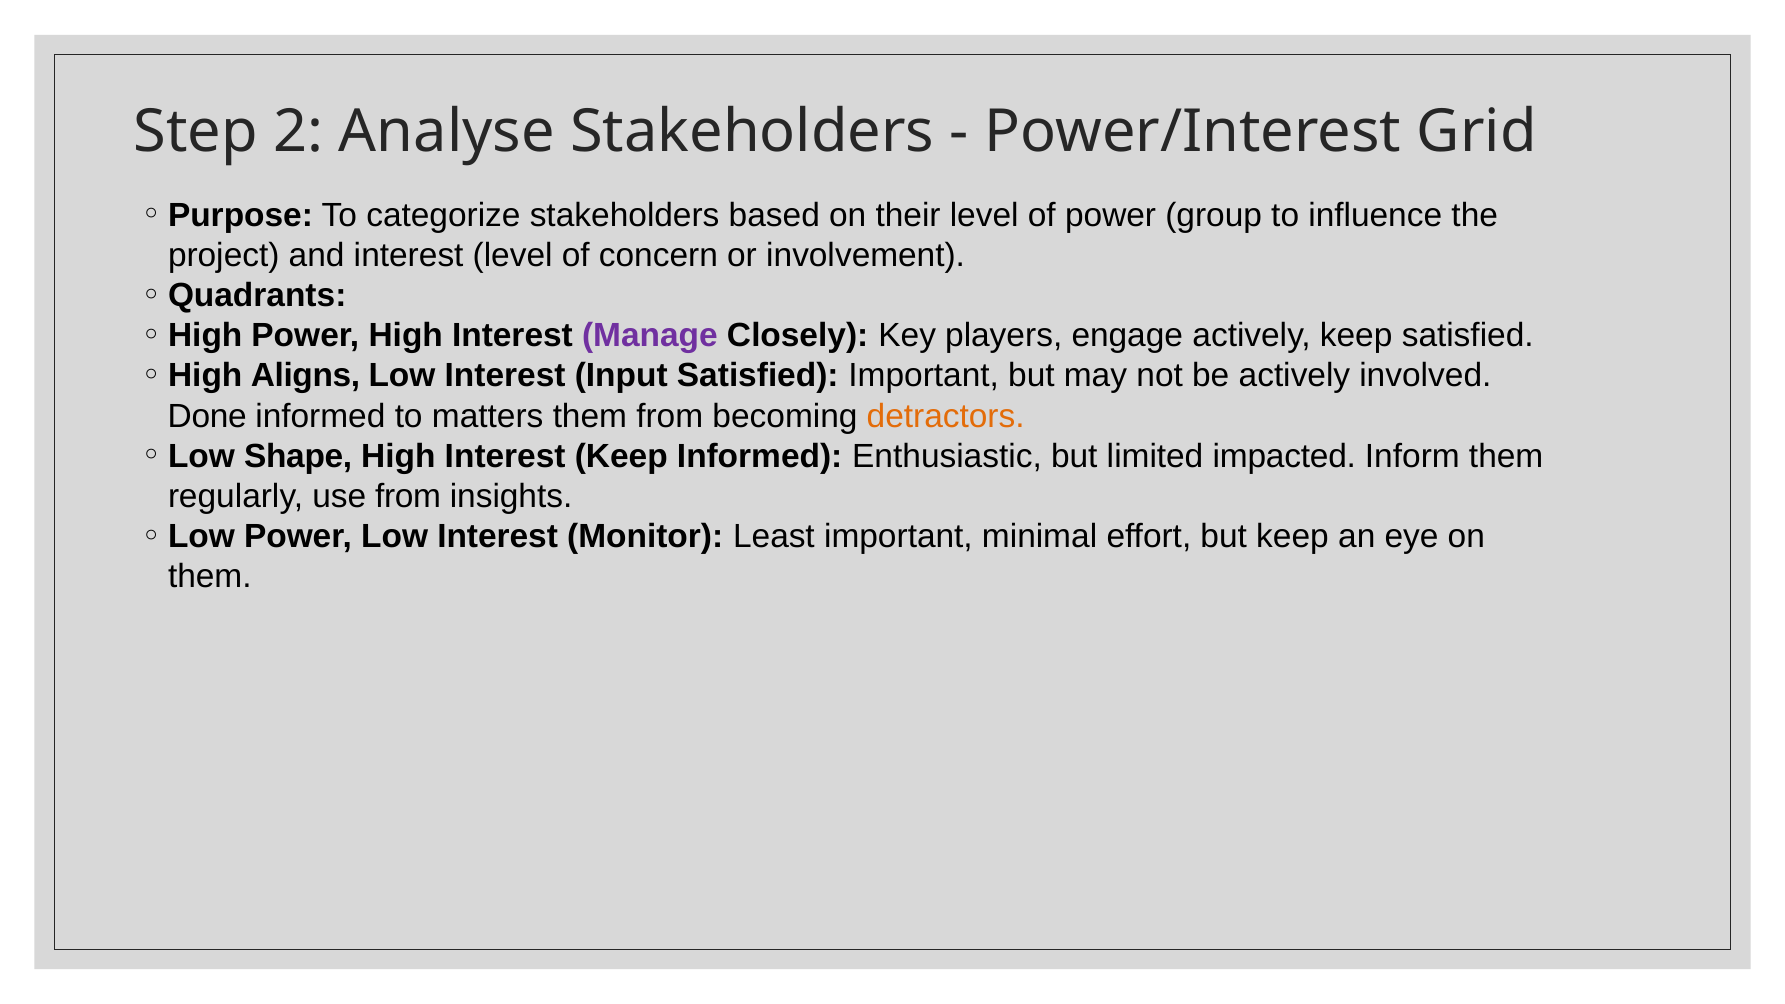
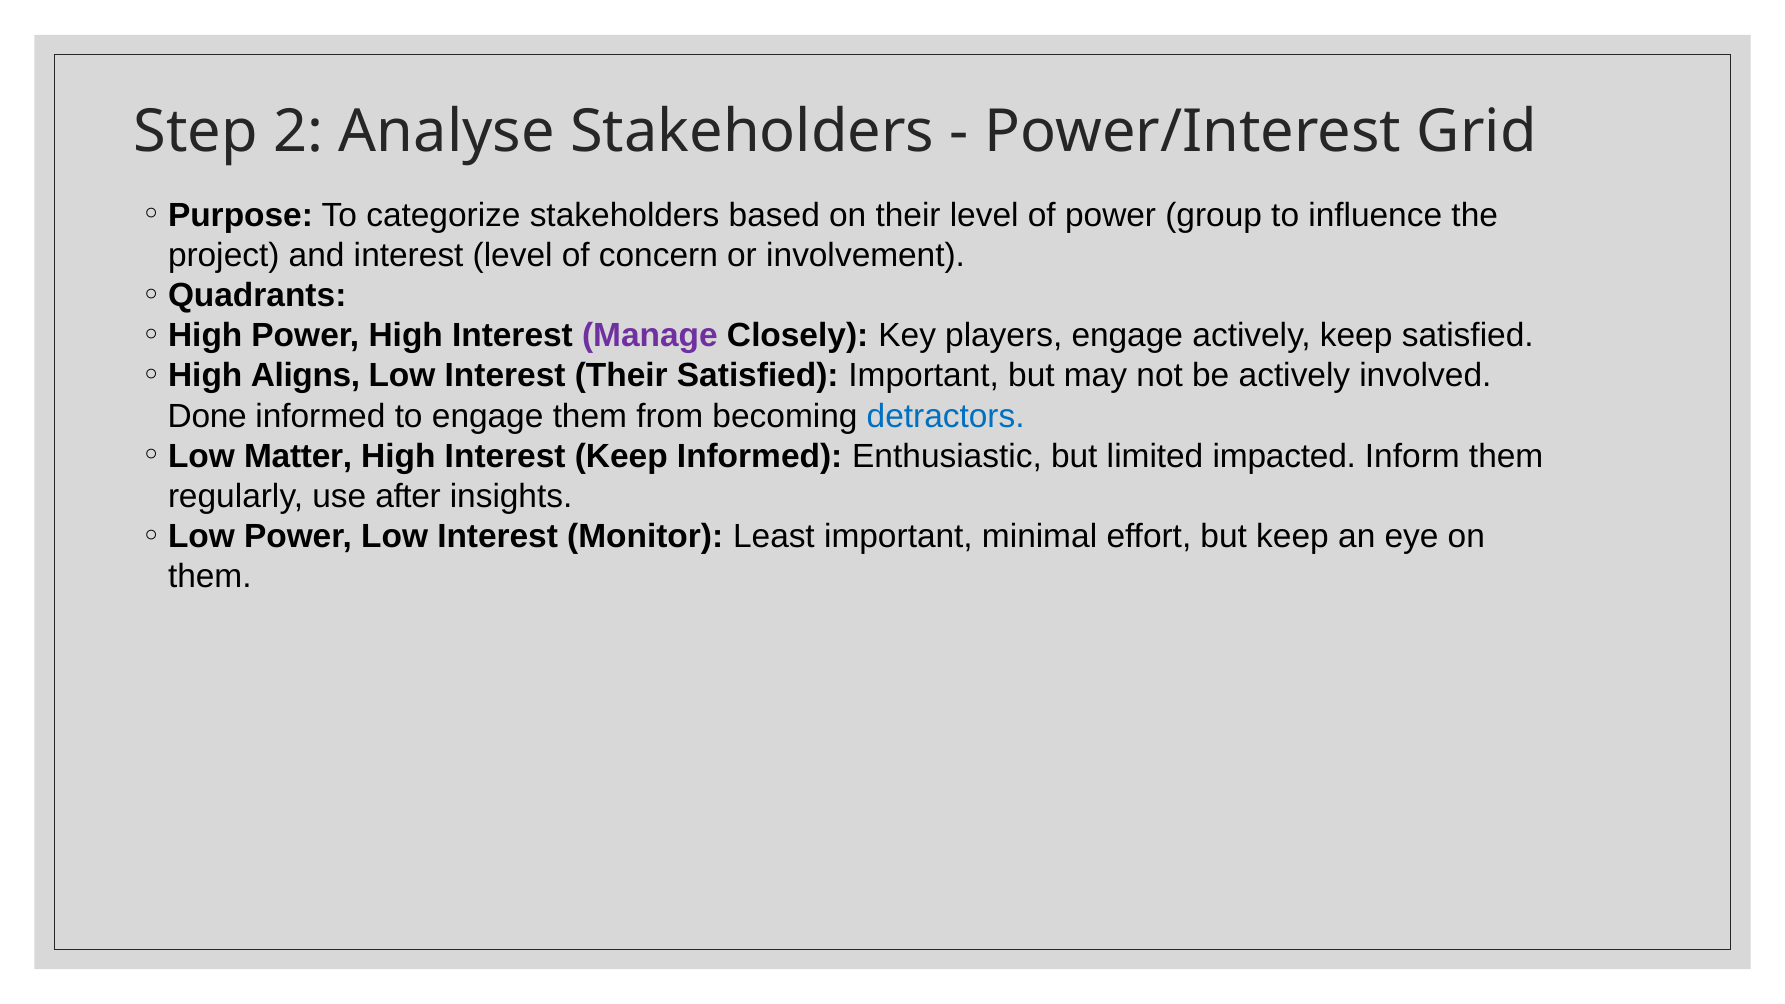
Interest Input: Input -> Their
to matters: matters -> engage
detractors colour: orange -> blue
Shape: Shape -> Matter
use from: from -> after
